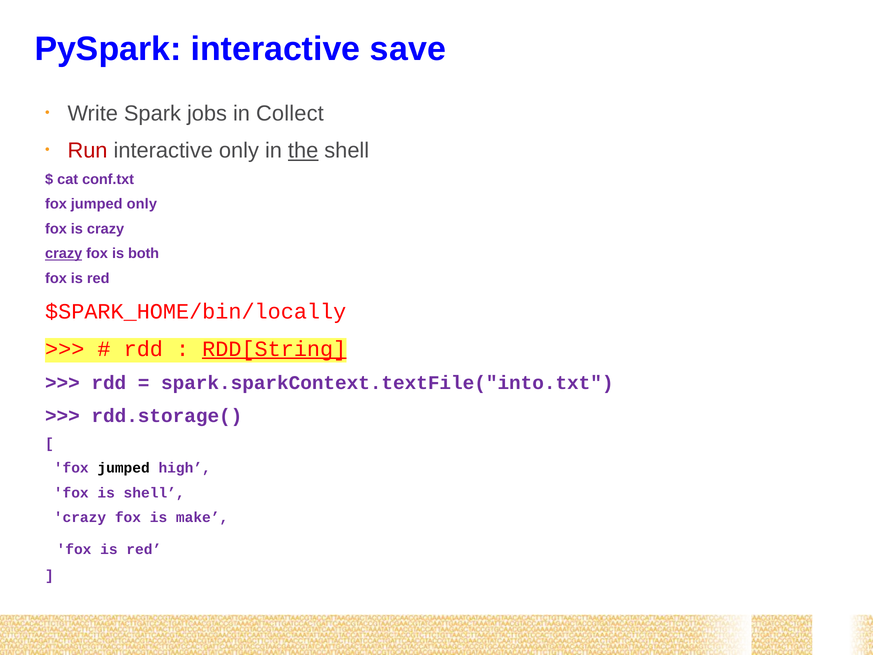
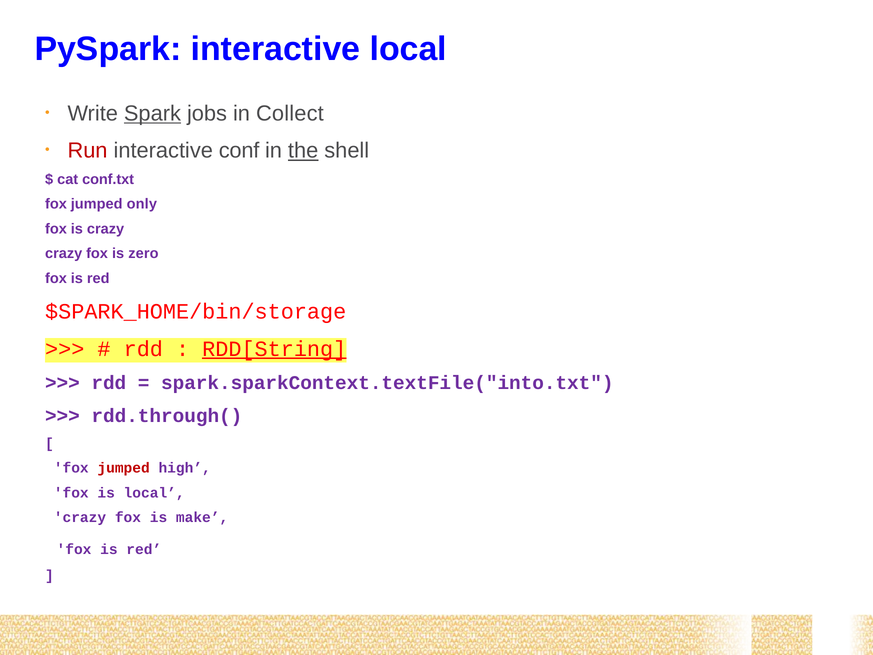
interactive save: save -> local
Spark underline: none -> present
interactive only: only -> conf
crazy at (64, 254) underline: present -> none
both: both -> zero
$SPARK_HOME/bin/locally: $SPARK_HOME/bin/locally -> $SPARK_HOME/bin/storage
rdd.storage(: rdd.storage( -> rdd.through(
jumped at (124, 468) colour: black -> red
is shell: shell -> local
